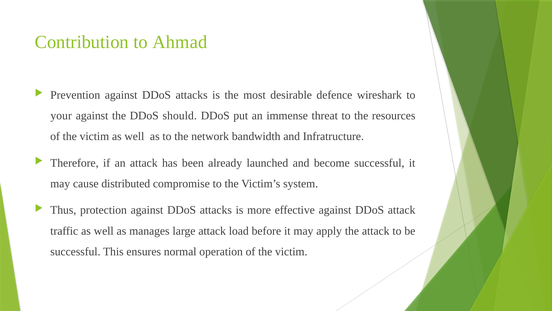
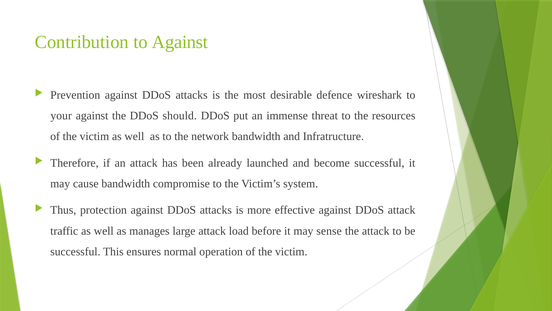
to Ahmad: Ahmad -> Against
cause distributed: distributed -> bandwidth
apply: apply -> sense
